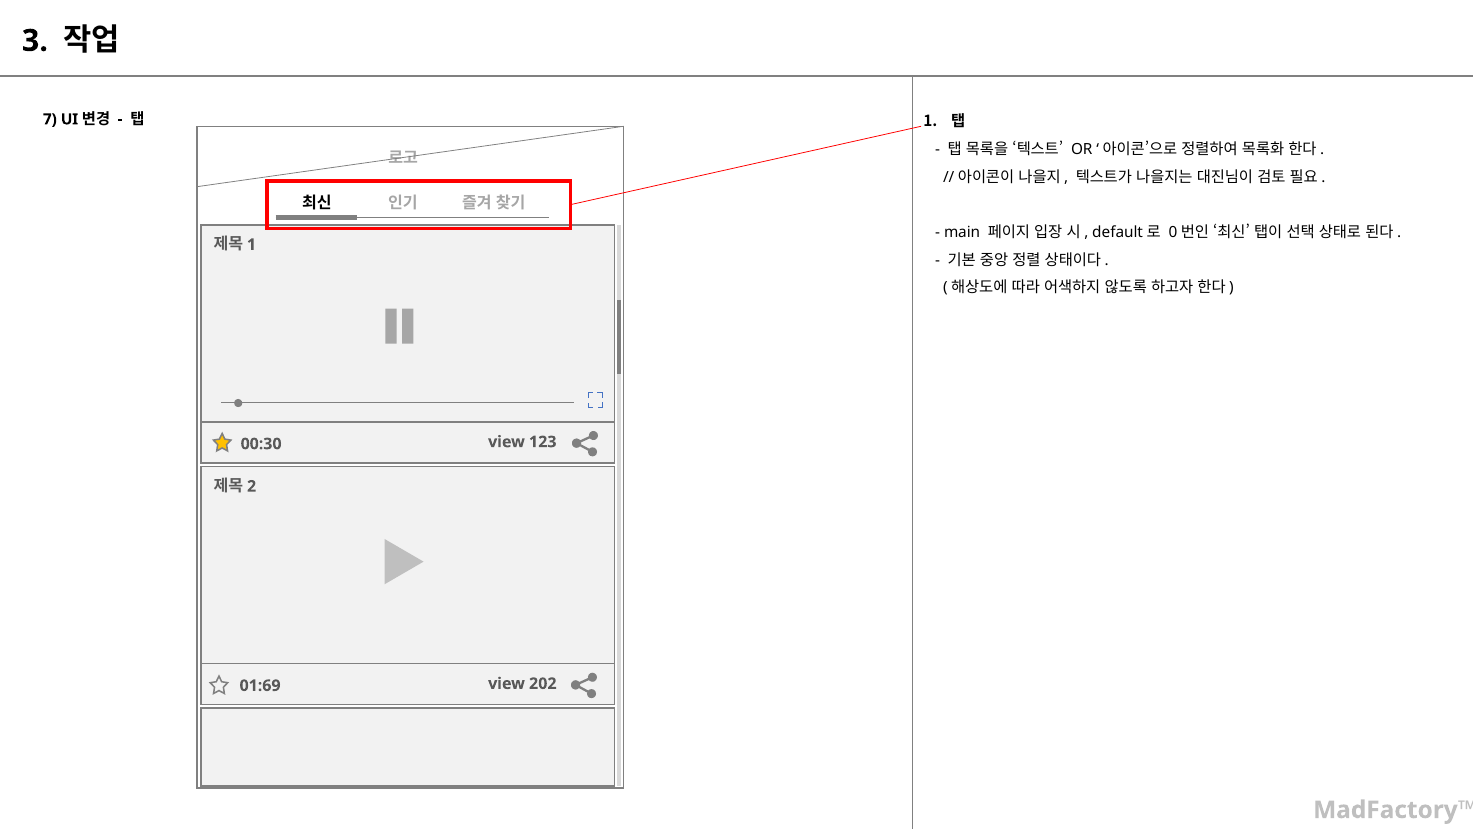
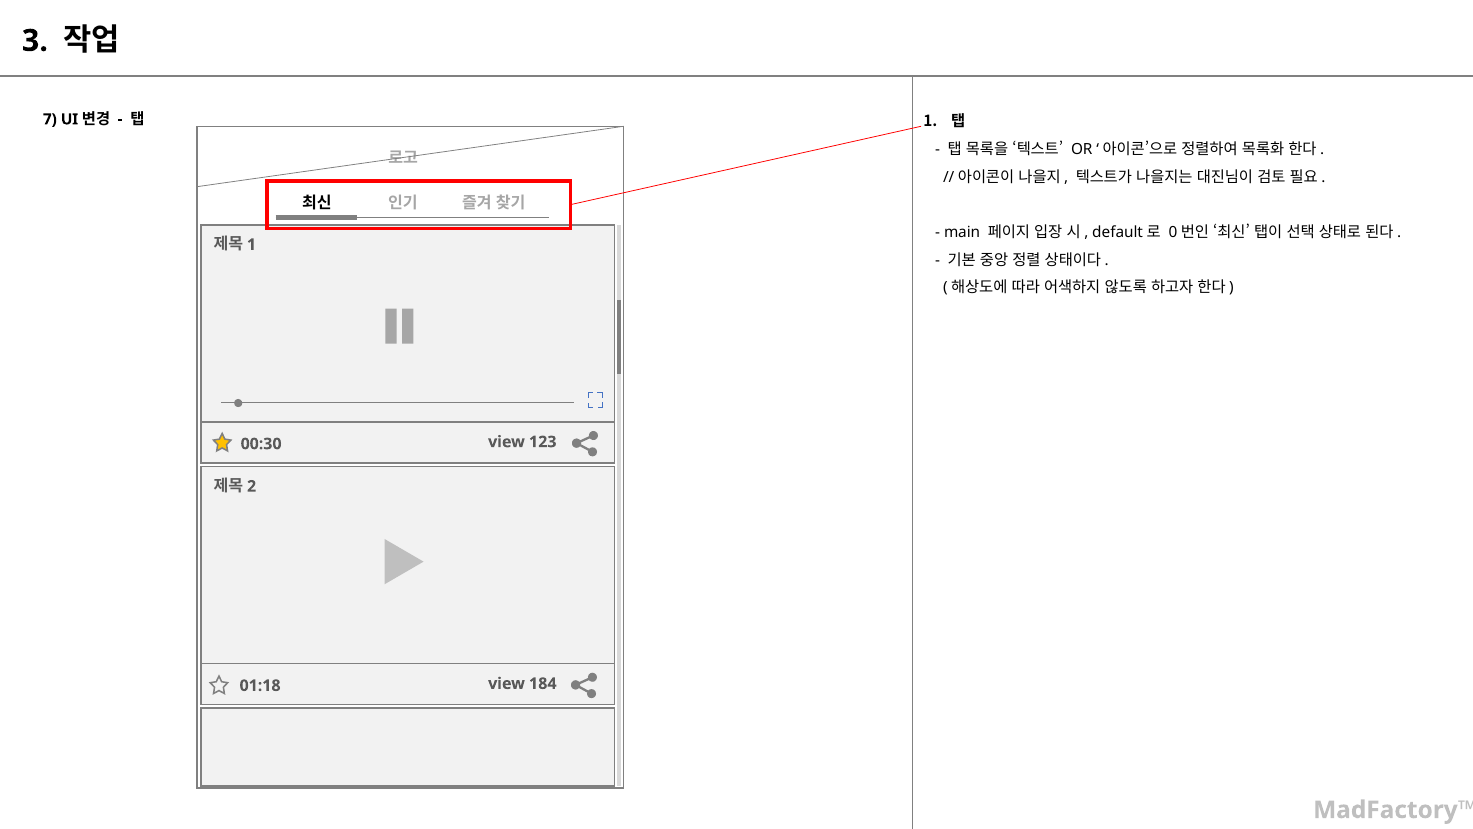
202: 202 -> 184
01:69: 01:69 -> 01:18
